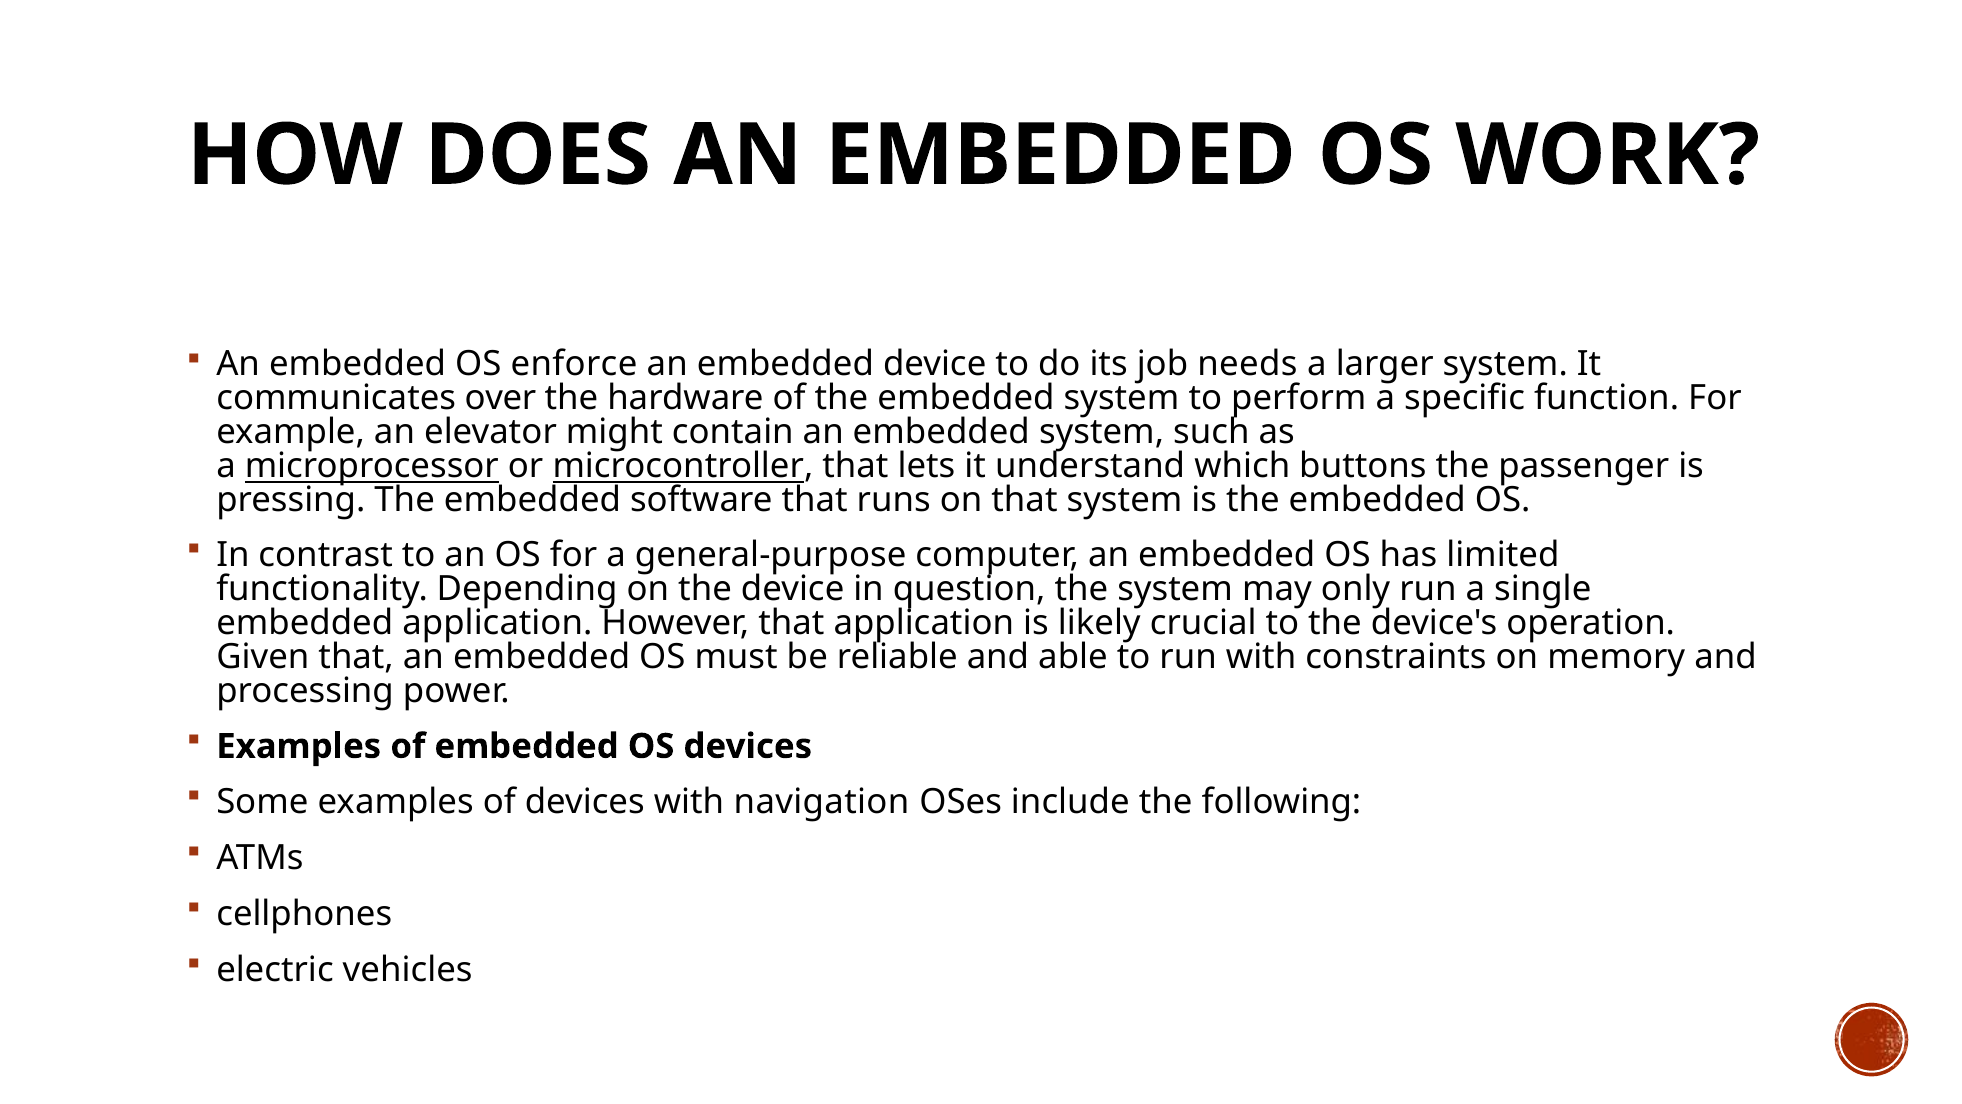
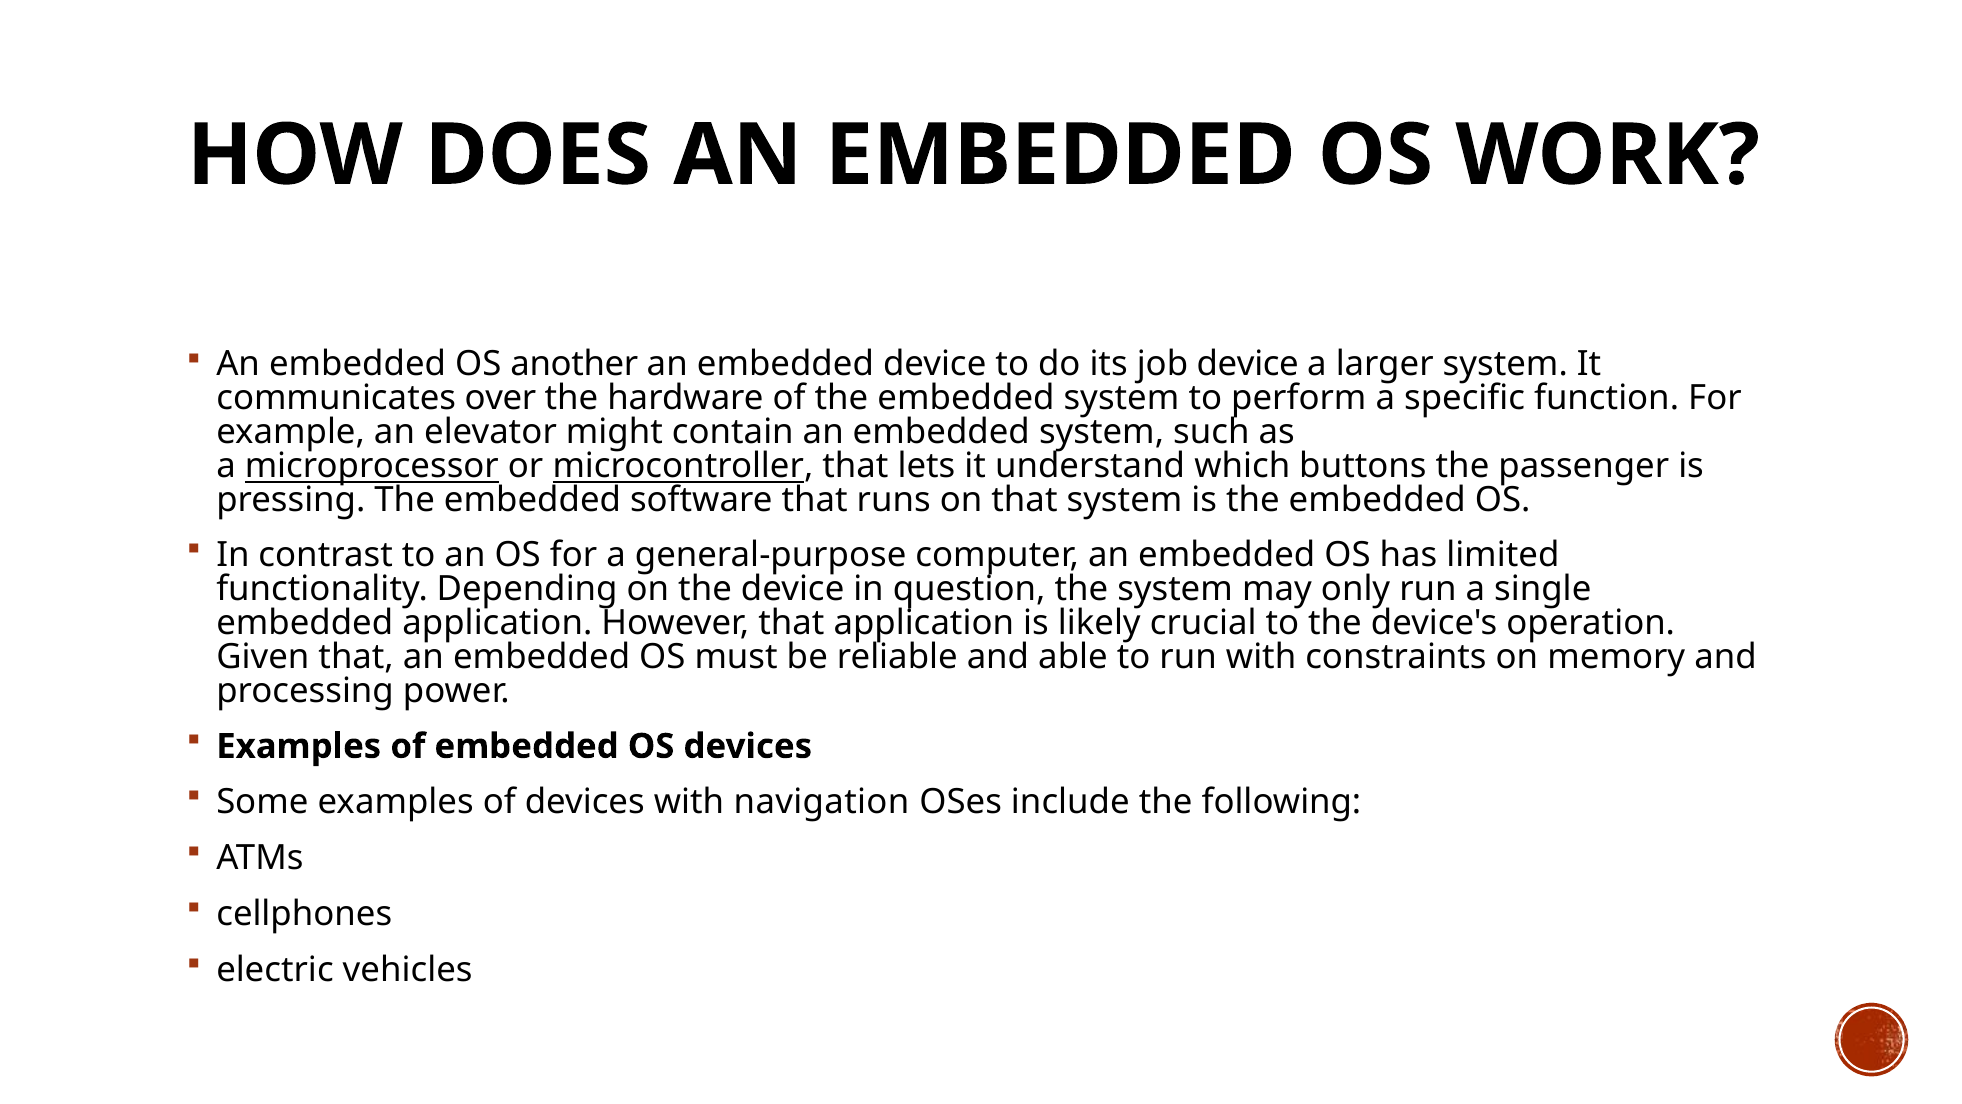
enforce: enforce -> another
job needs: needs -> device
